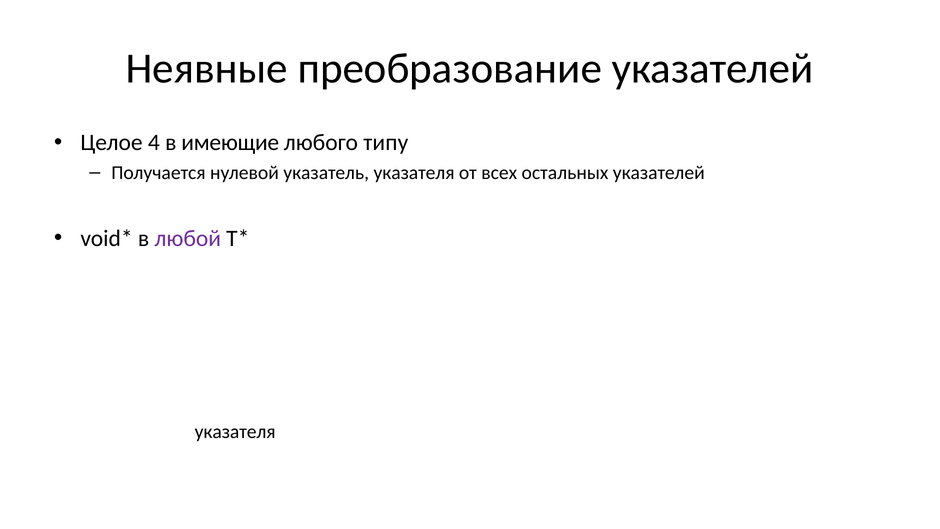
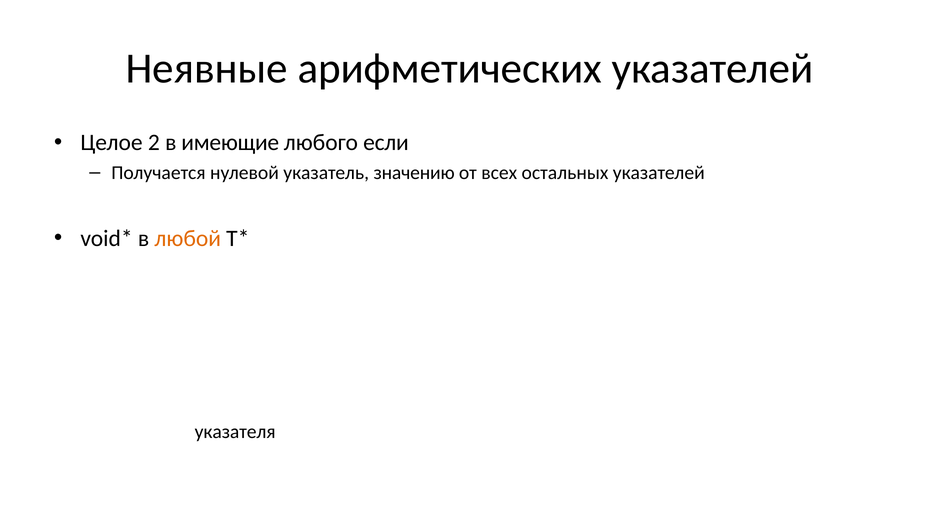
преобразование: преобразование -> арифметических
4: 4 -> 2
типу: типу -> если
указатель указателя: указателя -> значению
любой at (188, 238) colour: purple -> orange
